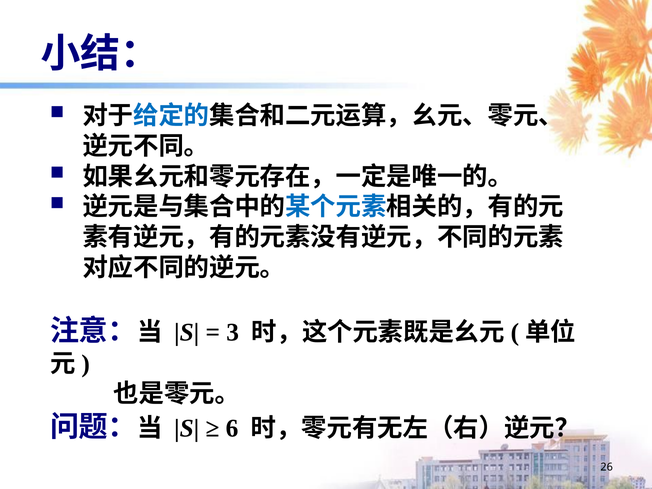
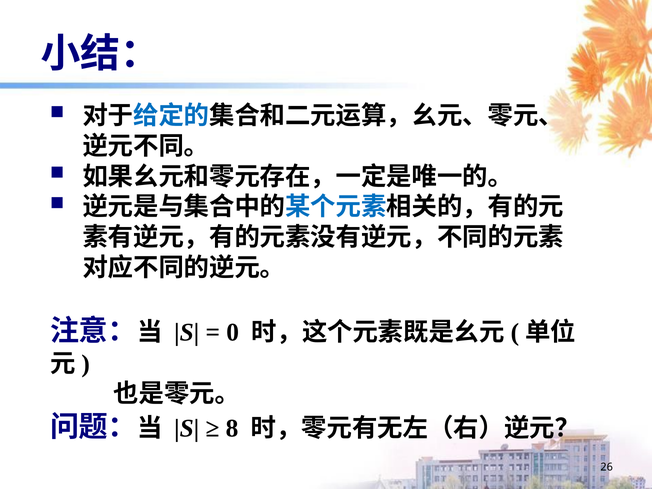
3: 3 -> 0
6: 6 -> 8
